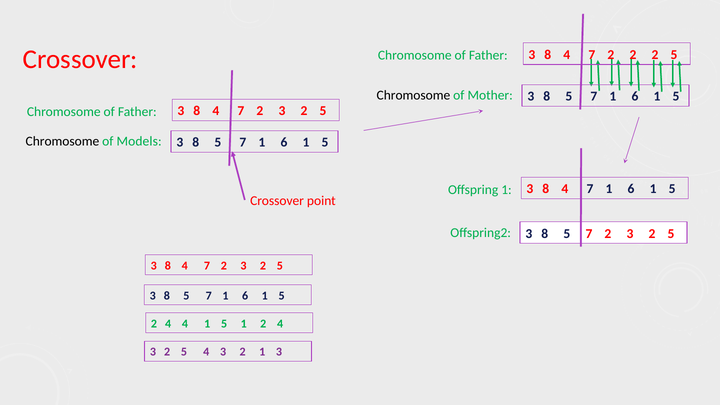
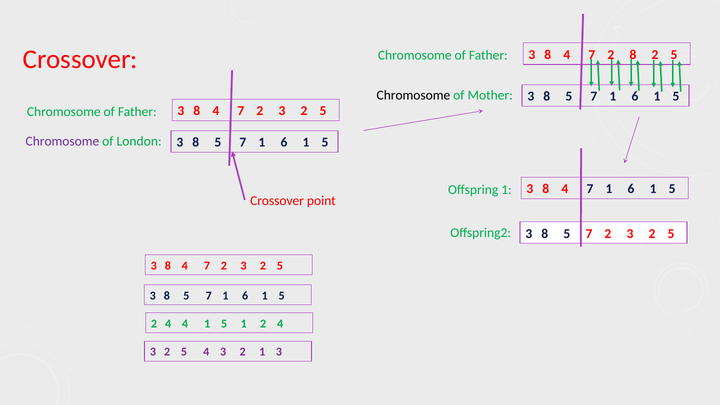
7 2 2: 2 -> 8
Chromosome at (62, 141) colour: black -> purple
Models: Models -> London
